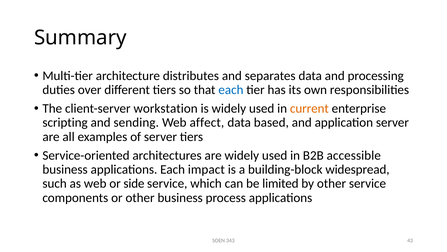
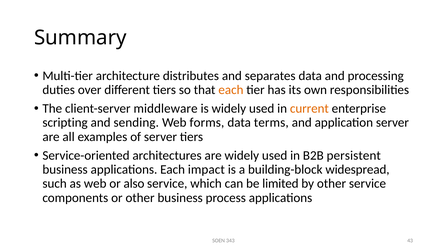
each at (231, 90) colour: blue -> orange
workstation: workstation -> middleware
affect: affect -> forms
based: based -> terms
accessible: accessible -> persistent
side: side -> also
